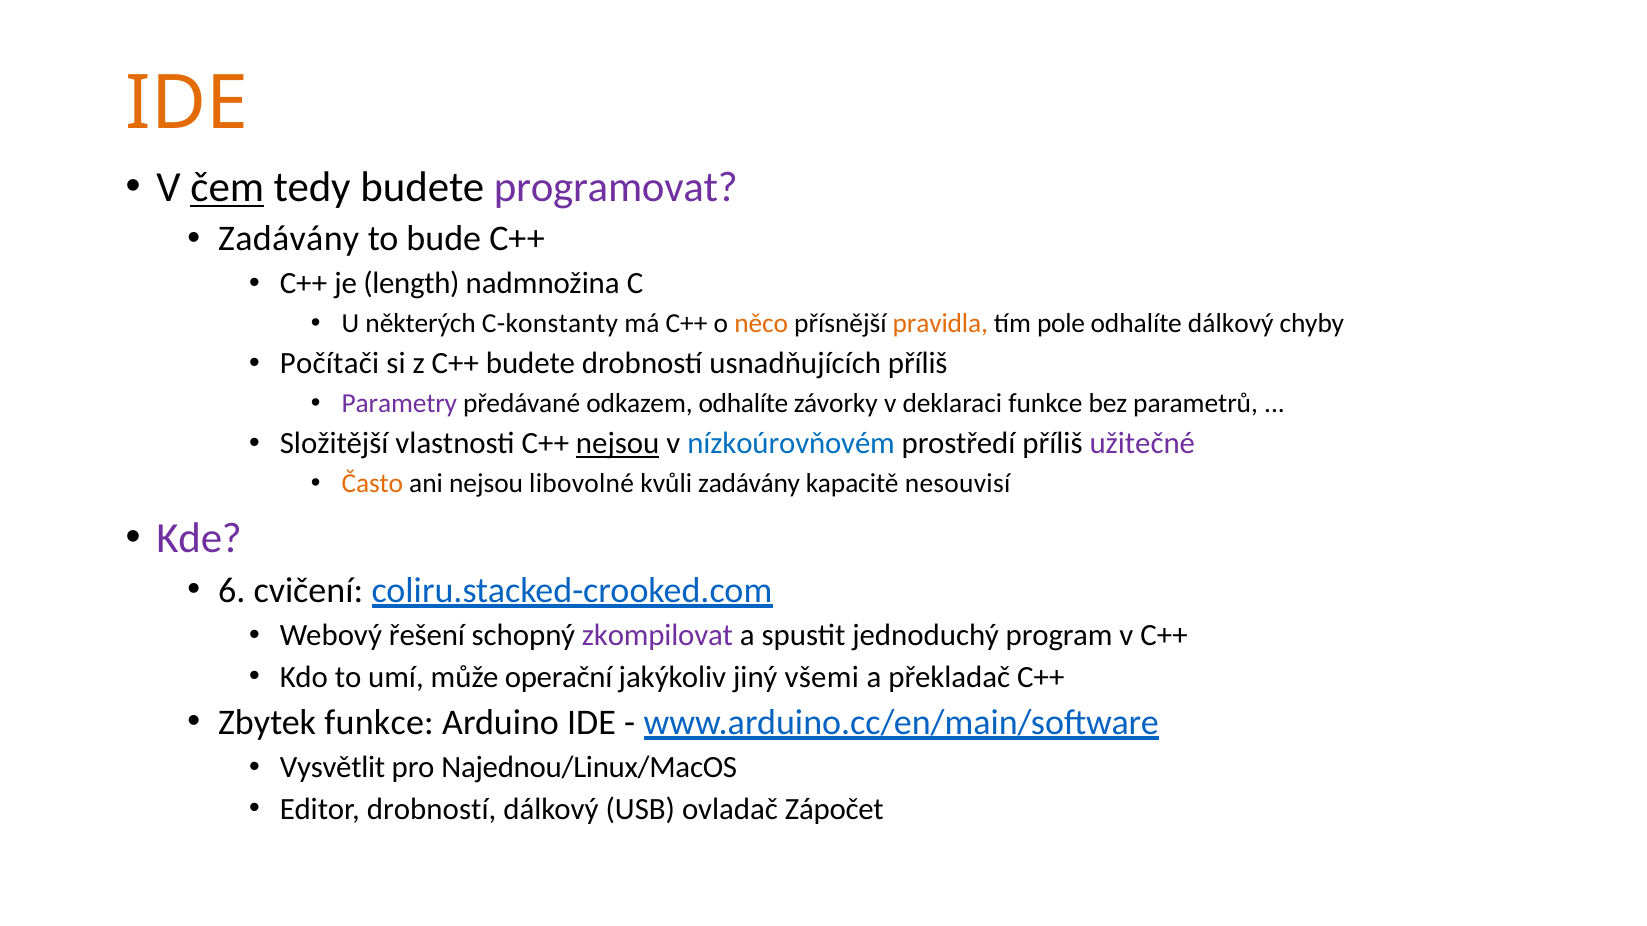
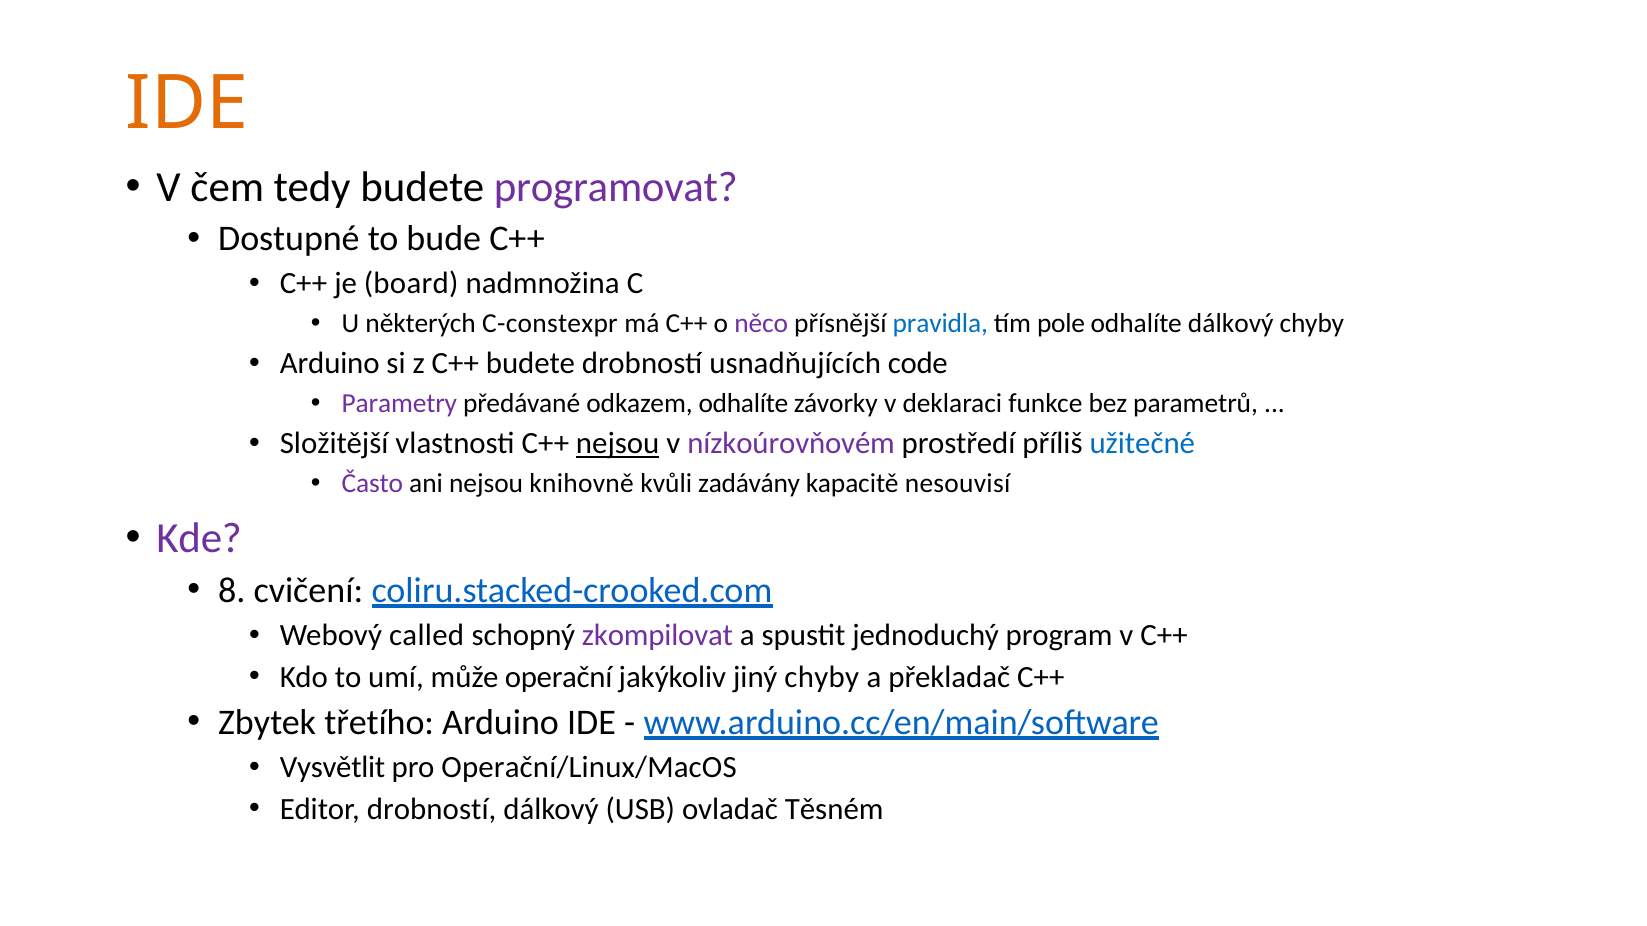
čem underline: present -> none
Zadávány at (289, 239): Zadávány -> Dostupné
length: length -> board
C-konstanty: C-konstanty -> C-constexpr
něco colour: orange -> purple
pravidla colour: orange -> blue
Počítači at (330, 364): Počítači -> Arduino
usnadňujících příliš: příliš -> code
nízkoúrovňovém colour: blue -> purple
užitečné colour: purple -> blue
Často colour: orange -> purple
libovolné: libovolné -> knihovně
6: 6 -> 8
řešení: řešení -> called
jiný všemi: všemi -> chyby
Zbytek funkce: funkce -> třetího
Najednou/Linux/MacOS: Najednou/Linux/MacOS -> Operační/Linux/MacOS
Zápočet: Zápočet -> Těsném
